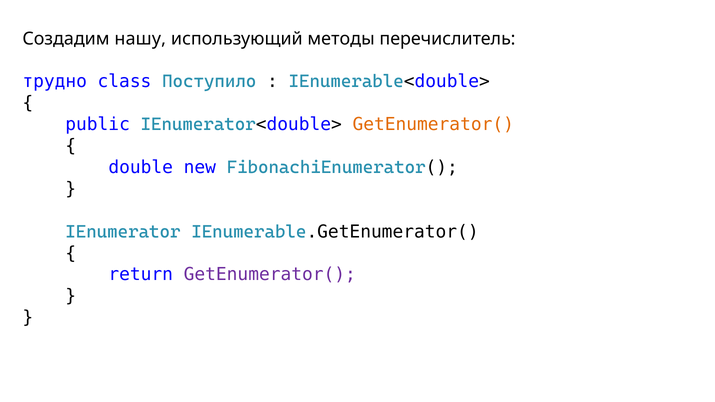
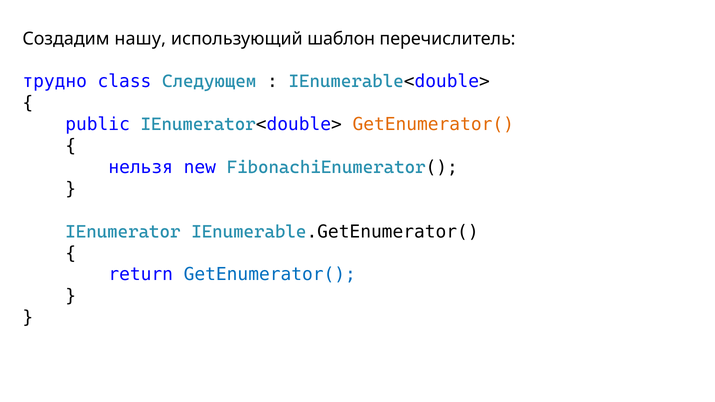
методы: методы -> шаблон
Поступило: Поступило -> Следующем
double: double -> нельзя
GetEnumerator( at (270, 275) colour: purple -> blue
